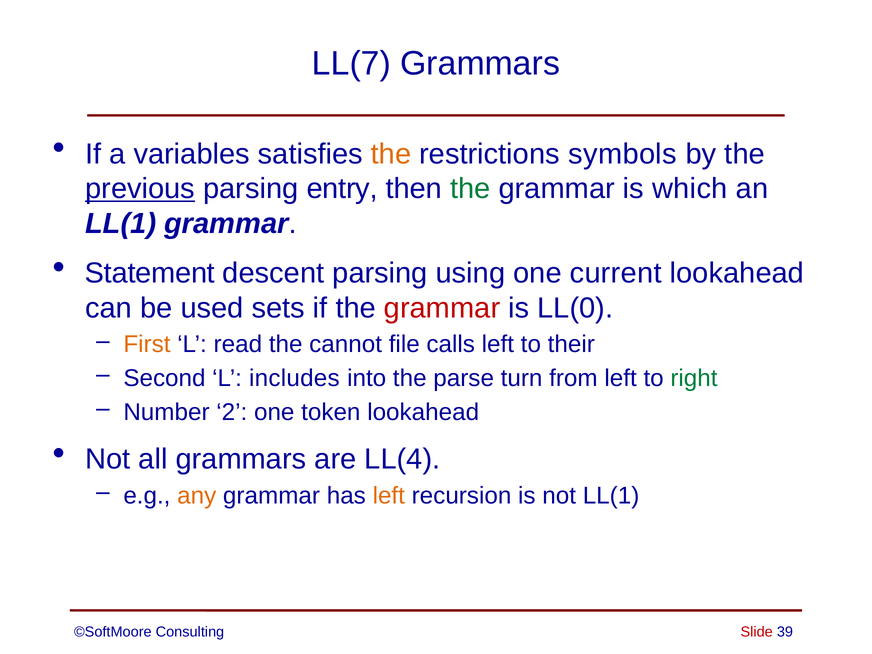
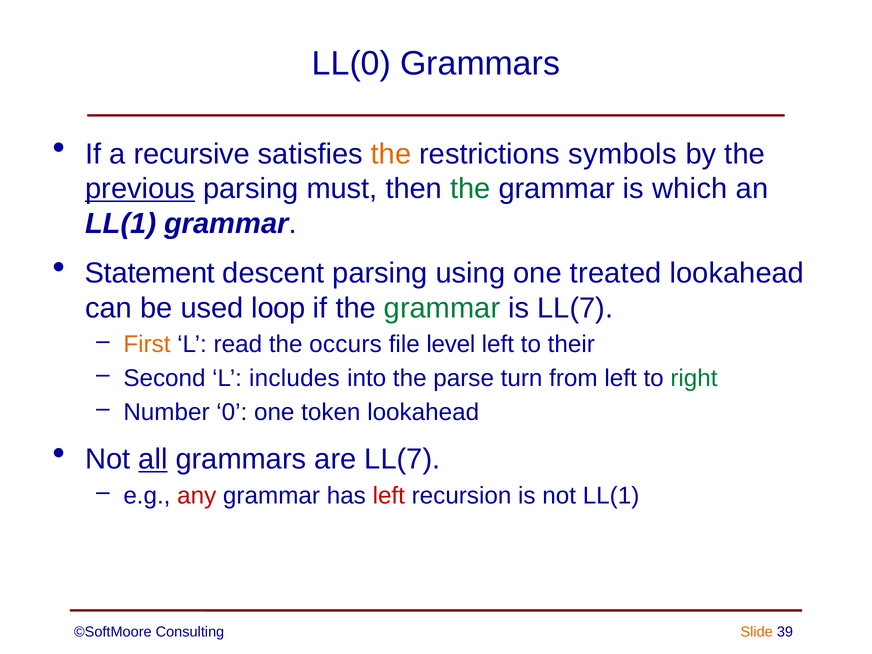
LL(7: LL(7 -> LL(0
variables: variables -> recursive
entry: entry -> must
current: current -> treated
sets: sets -> loop
grammar at (442, 308) colour: red -> green
is LL(0: LL(0 -> LL(7
cannot: cannot -> occurs
calls: calls -> level
2: 2 -> 0
all underline: none -> present
are LL(4: LL(4 -> LL(7
any colour: orange -> red
left at (389, 496) colour: orange -> red
Slide colour: red -> orange
